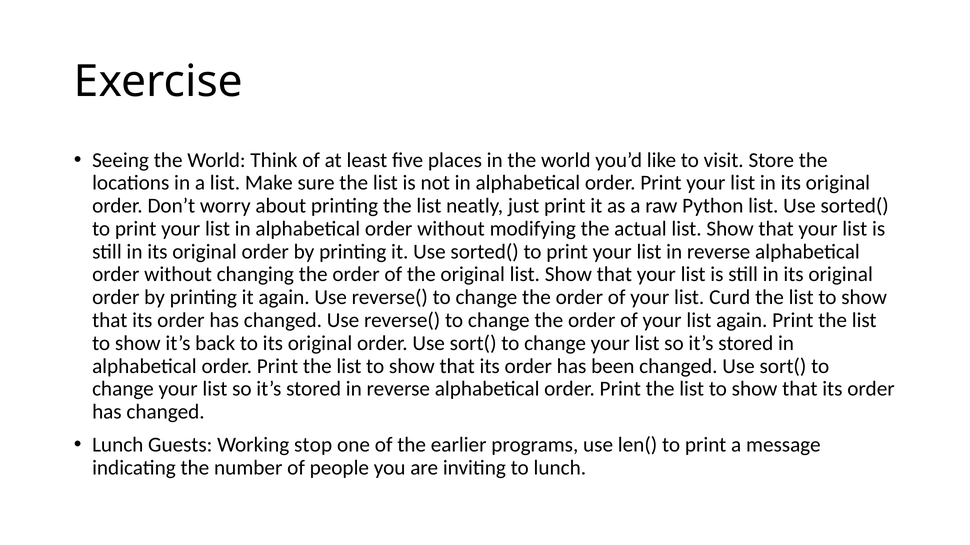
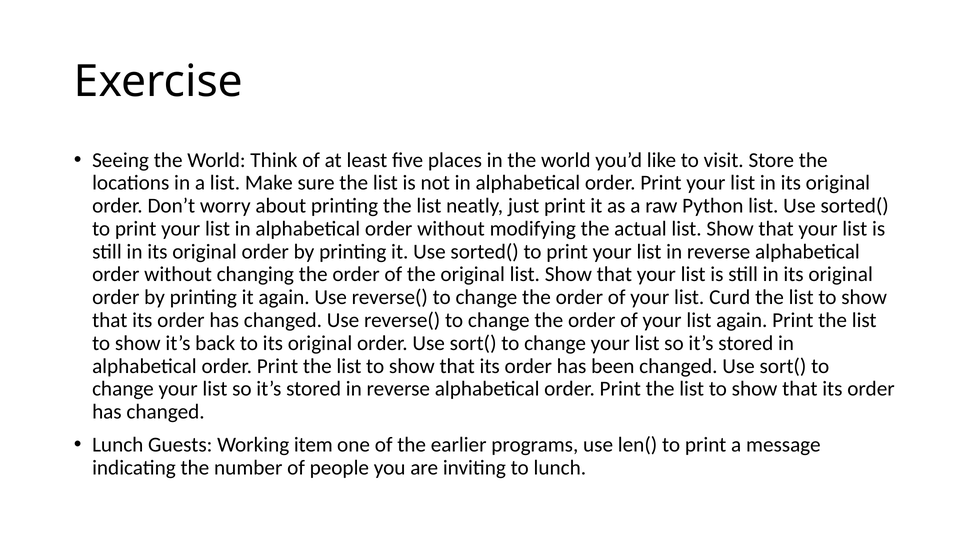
stop: stop -> item
